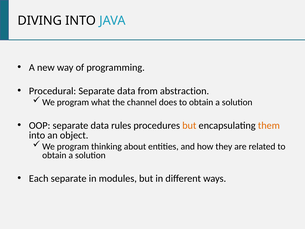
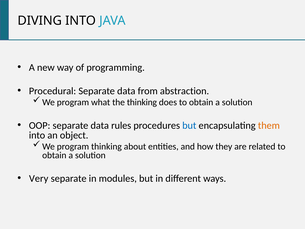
the channel: channel -> thinking
but at (189, 125) colour: orange -> blue
Each: Each -> Very
